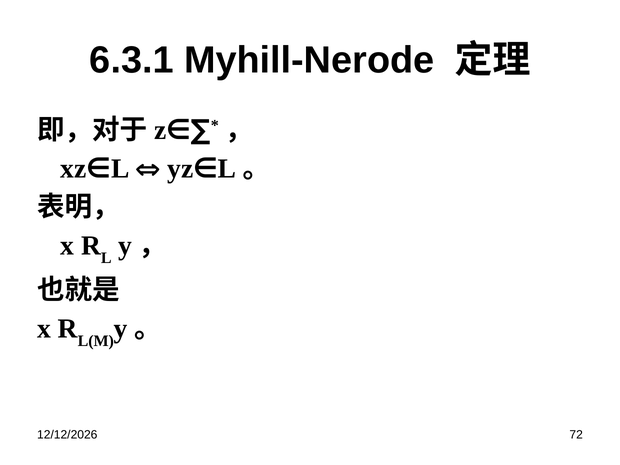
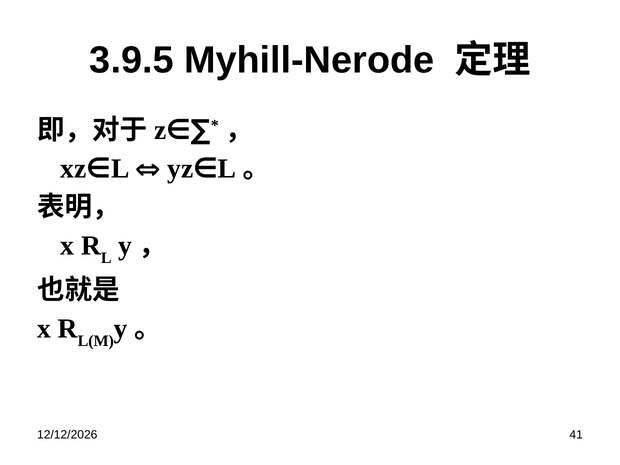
6.3.1: 6.3.1 -> 3.9.5
72: 72 -> 41
